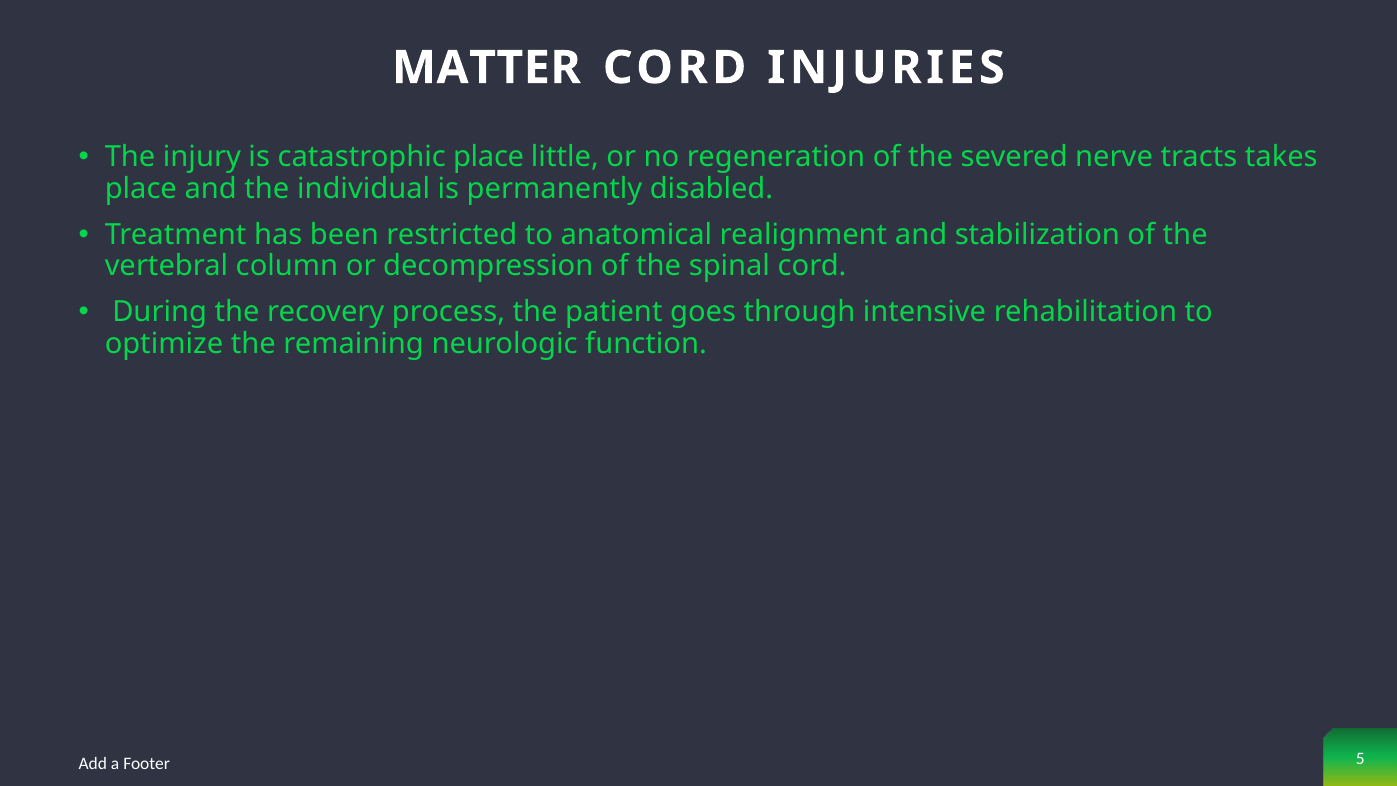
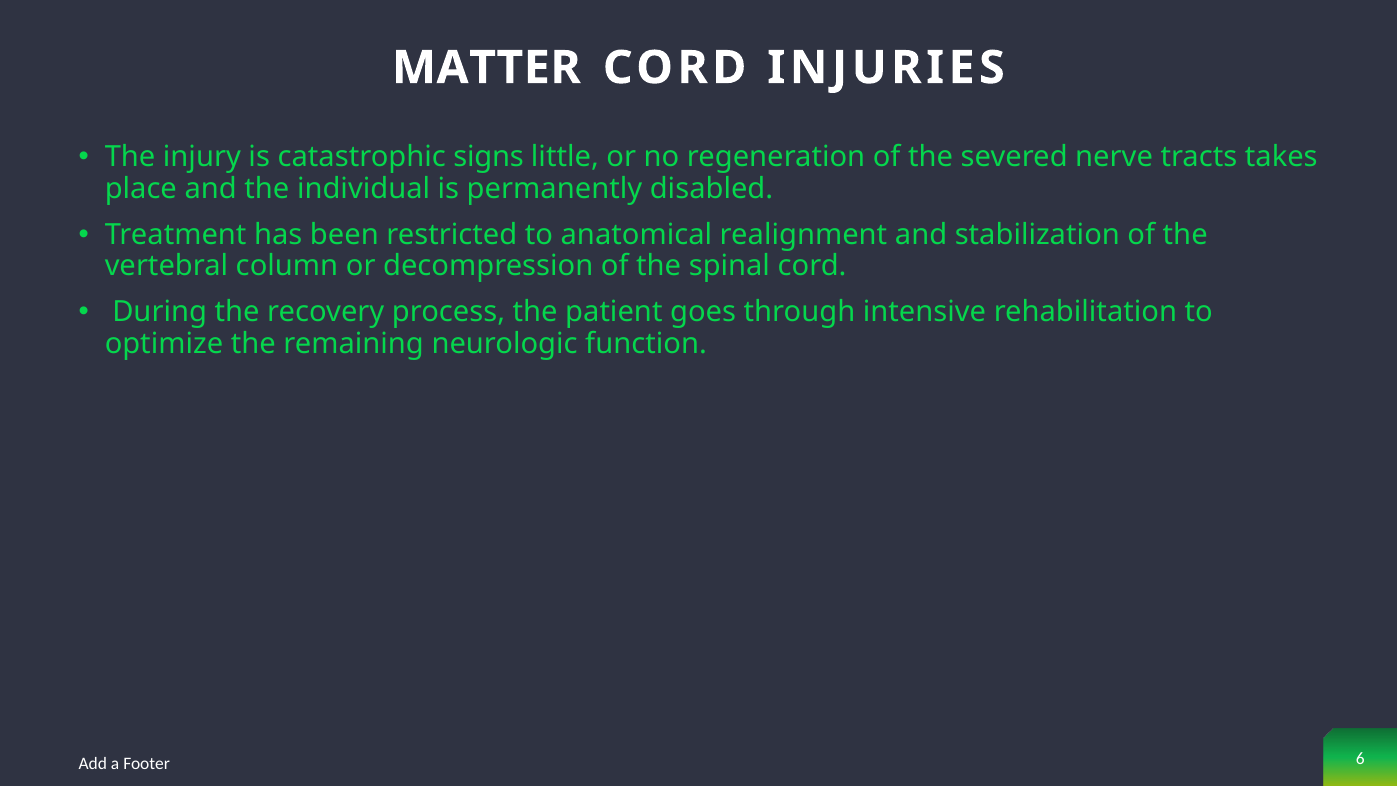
catastrophic place: place -> signs
5: 5 -> 6
